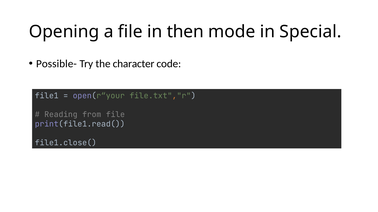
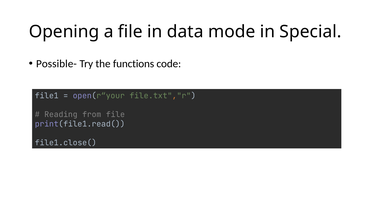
then: then -> data
character: character -> functions
